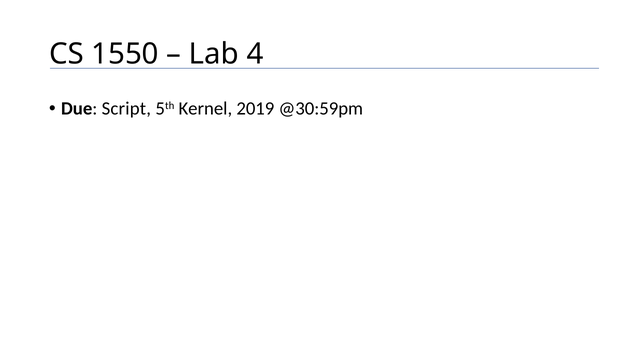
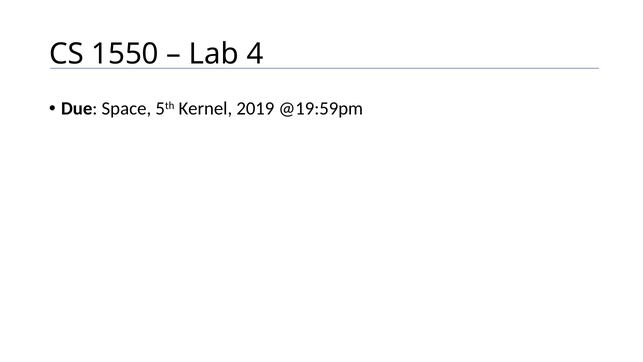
Script: Script -> Space
@30:59pm: @30:59pm -> @19:59pm
